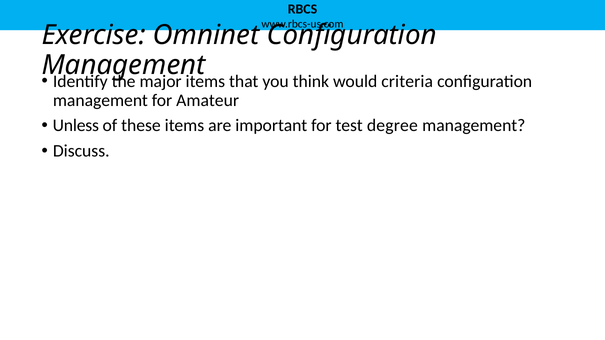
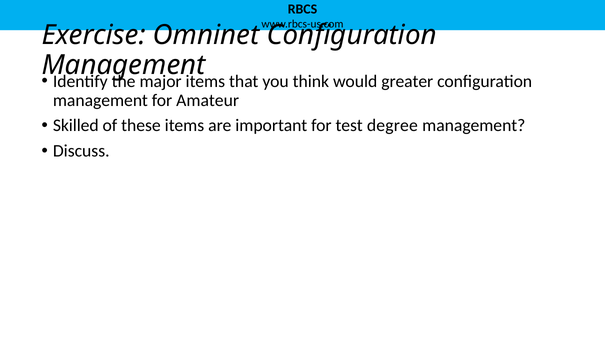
criteria: criteria -> greater
Unless: Unless -> Skilled
